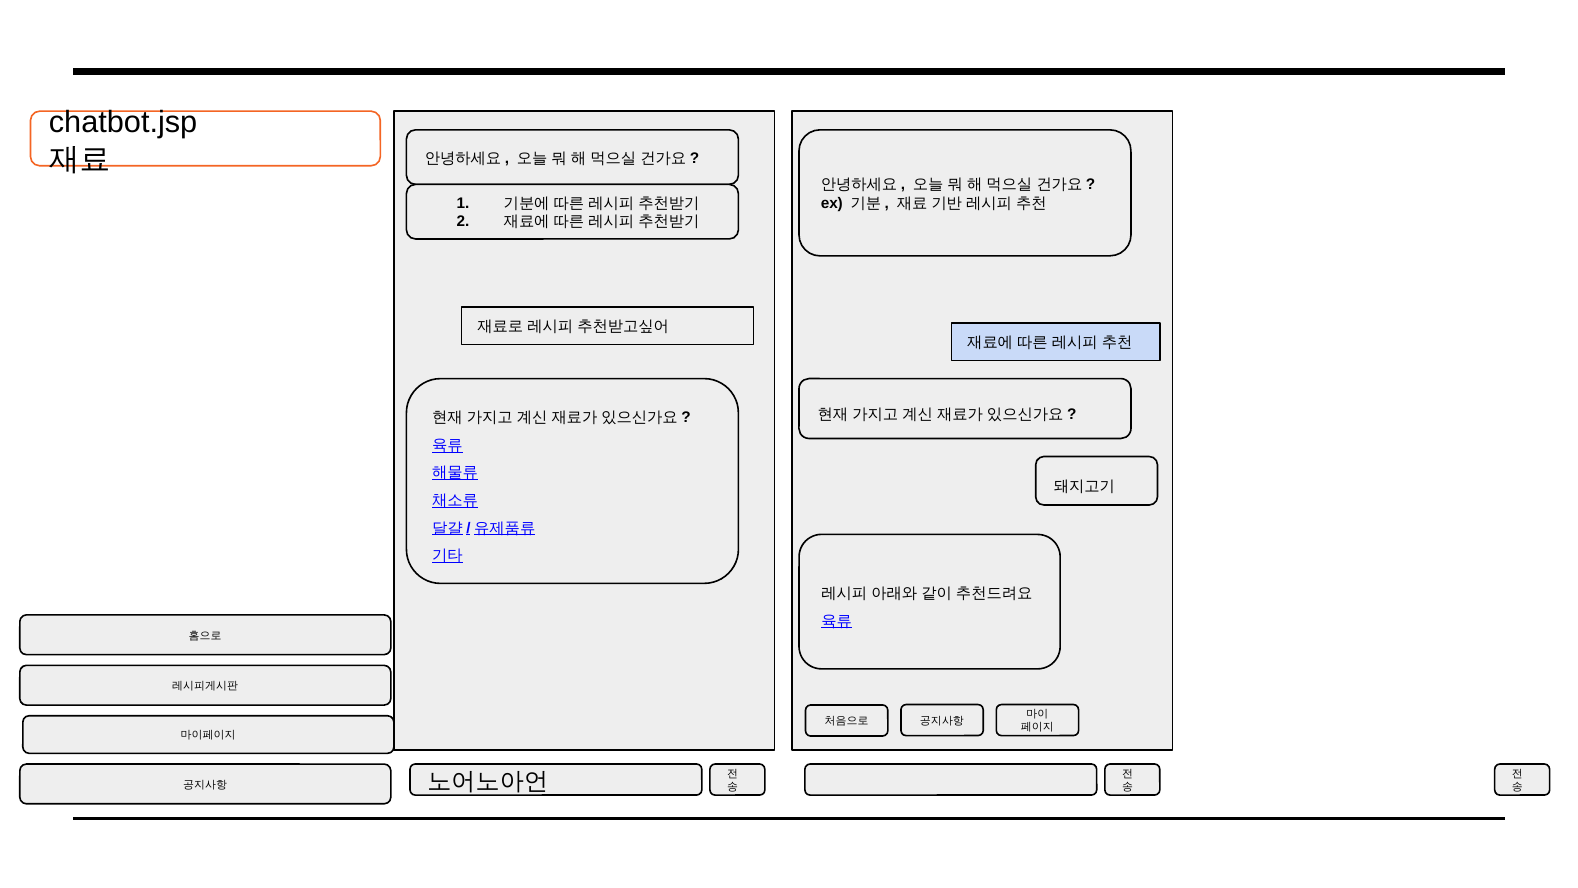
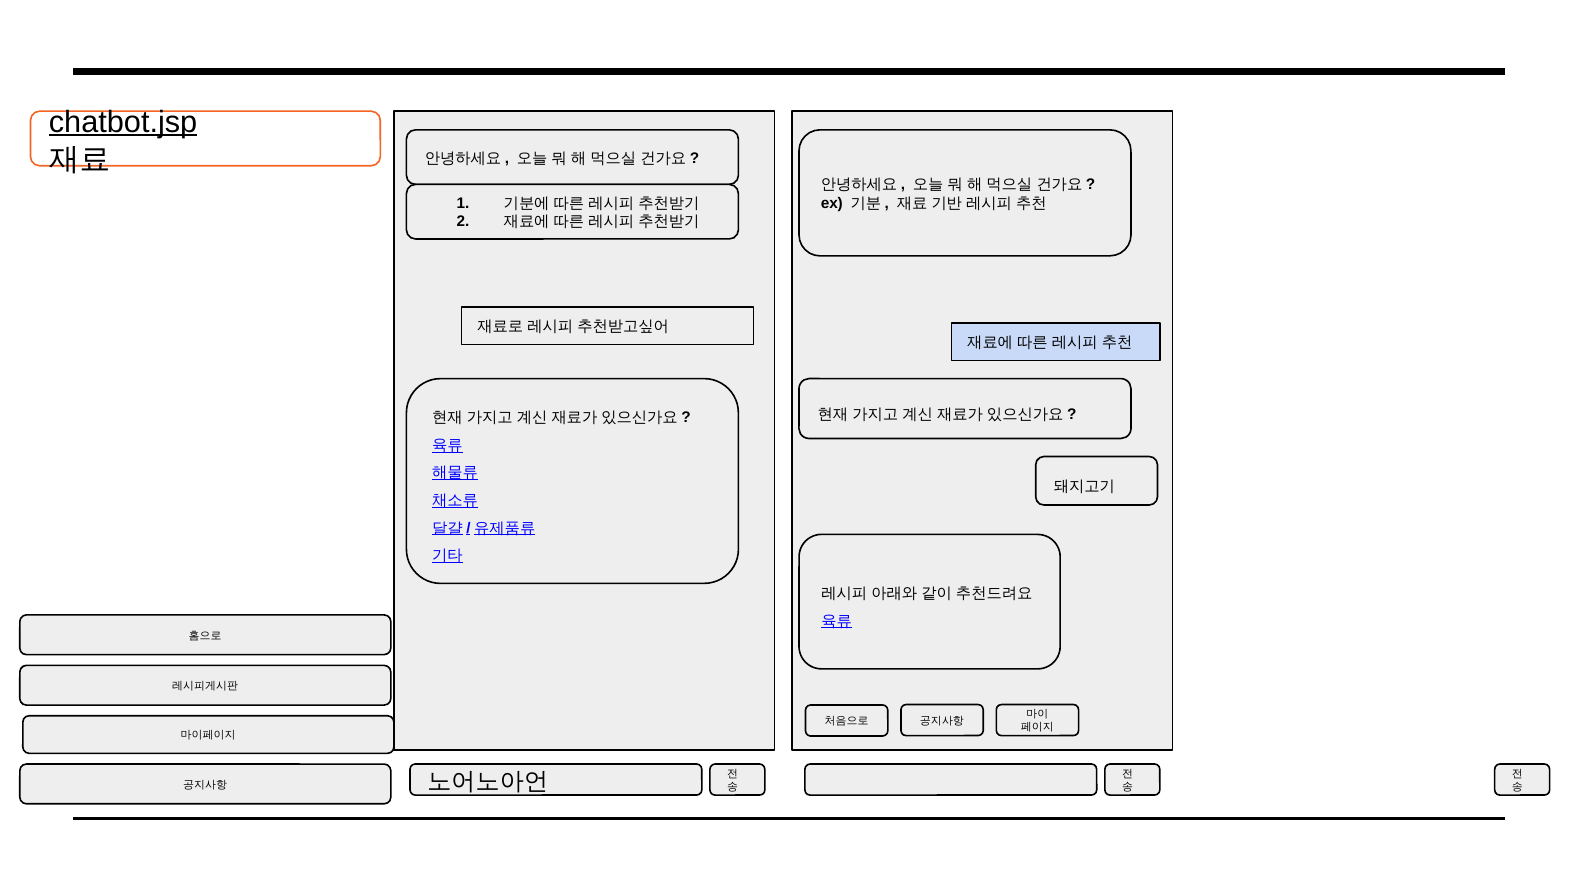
chatbot.jsp underline: none -> present
